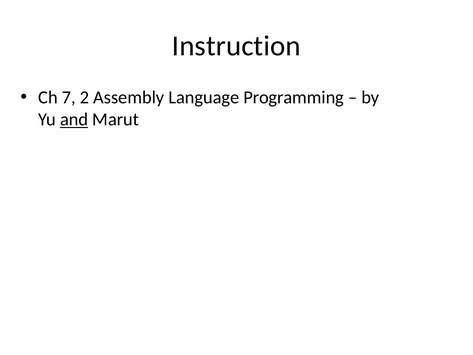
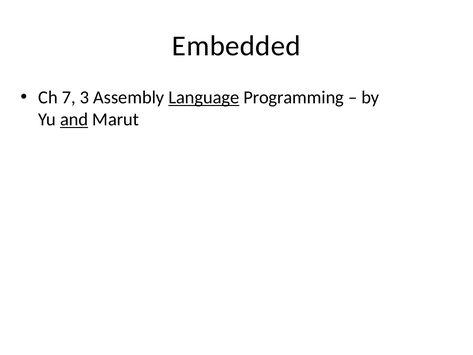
Instruction: Instruction -> Embedded
2: 2 -> 3
Language underline: none -> present
